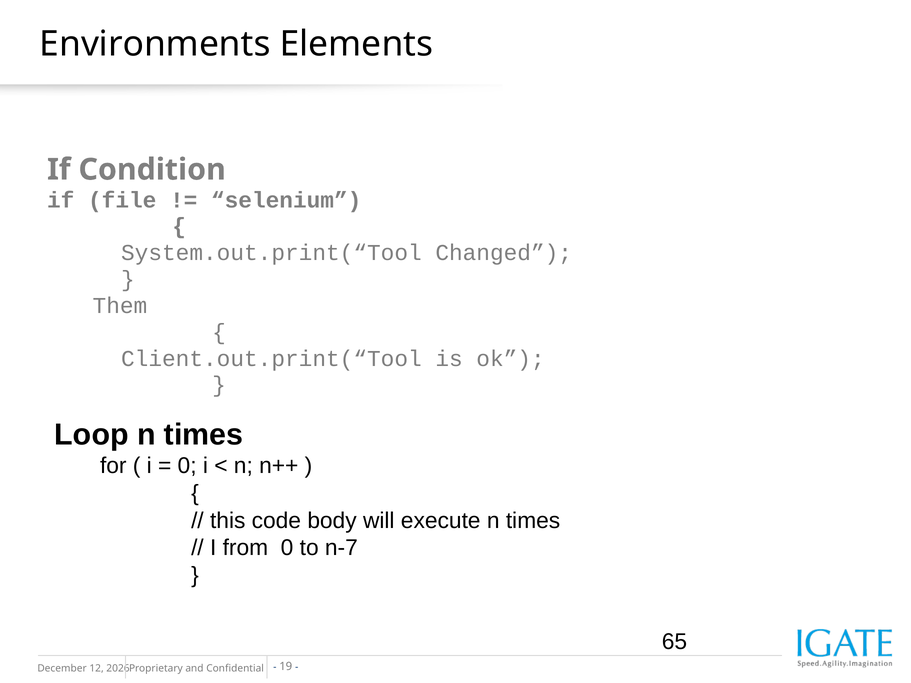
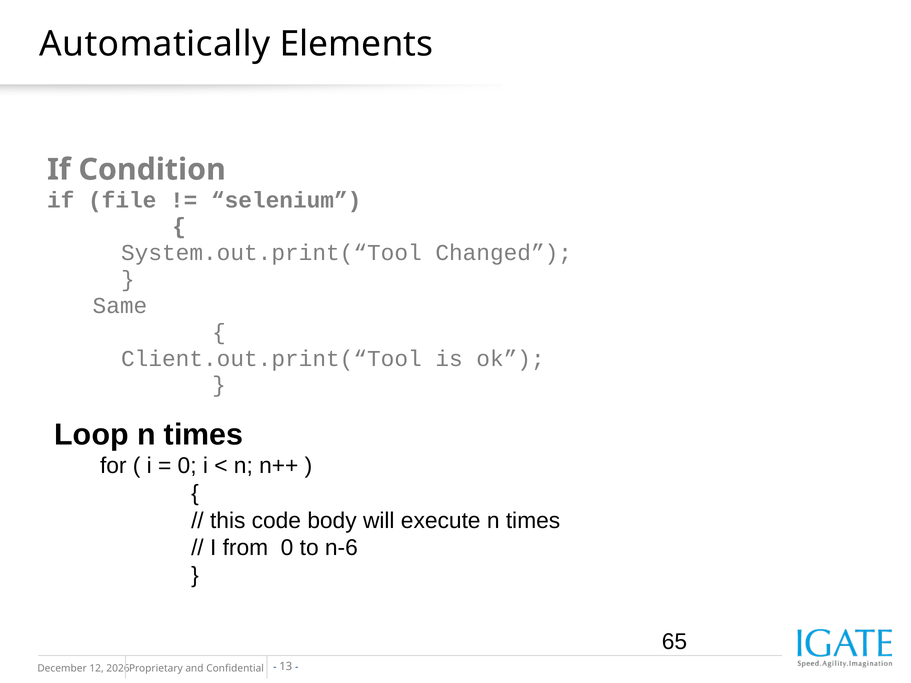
Environments: Environments -> Automatically
Them: Them -> Same
n-7: n-7 -> n-6
19: 19 -> 13
